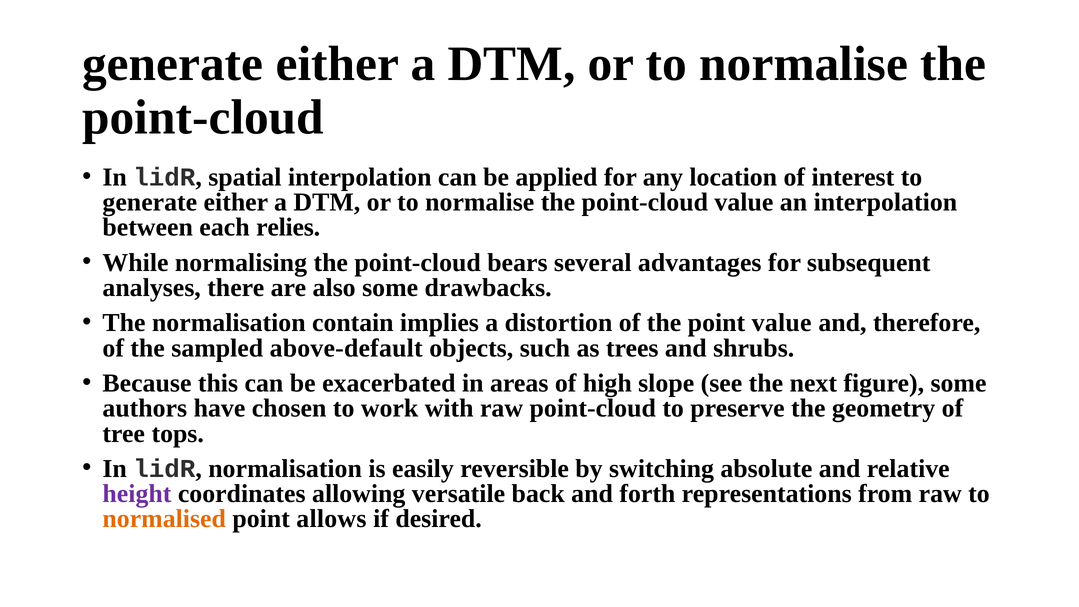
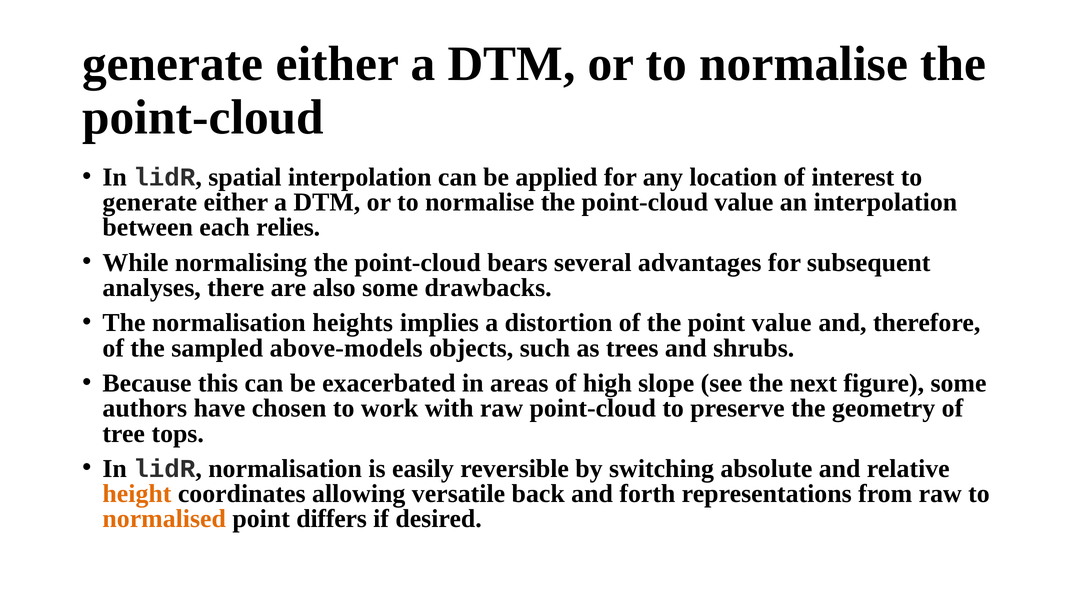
contain: contain -> heights
above-default: above-default -> above-models
height colour: purple -> orange
allows: allows -> differs
